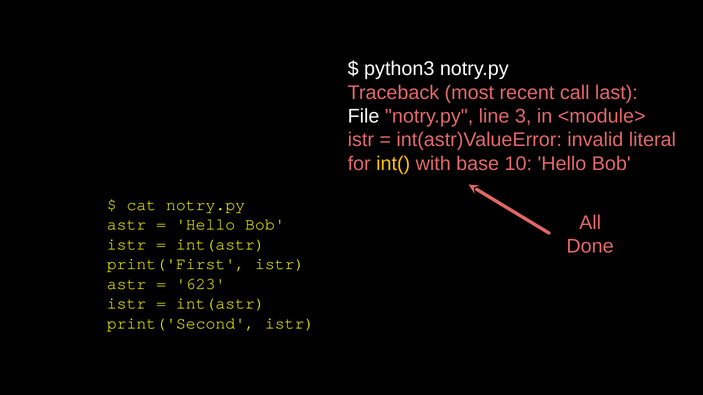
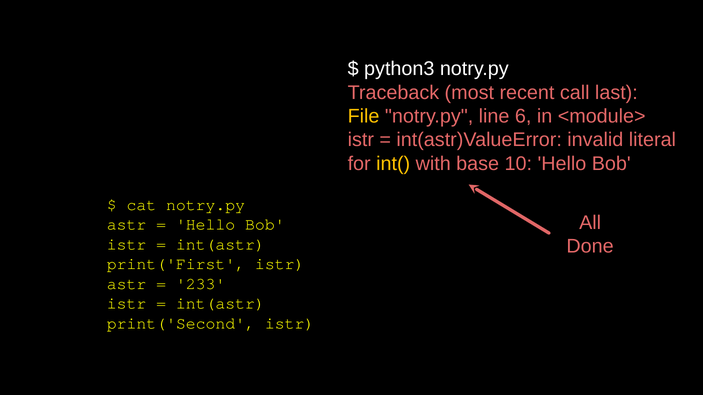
File colour: white -> yellow
3: 3 -> 6
623: 623 -> 233
